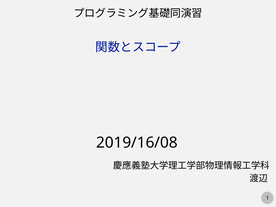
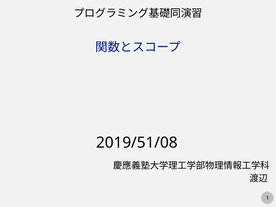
2019/16/08: 2019/16/08 -> 2019/51/08
